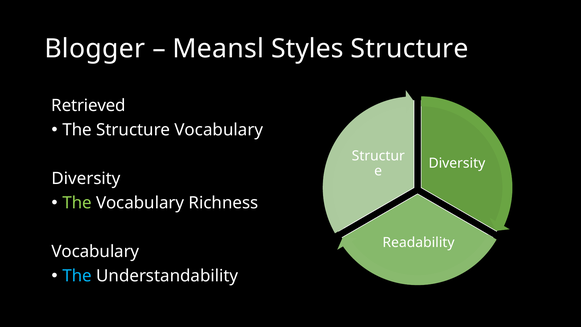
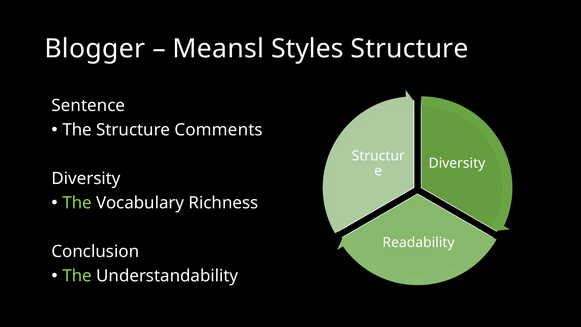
Retrieved: Retrieved -> Sentence
Structure Vocabulary: Vocabulary -> Comments
Vocabulary at (95, 251): Vocabulary -> Conclusion
The at (77, 276) colour: light blue -> light green
